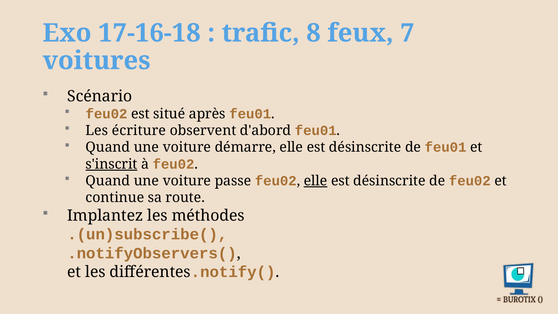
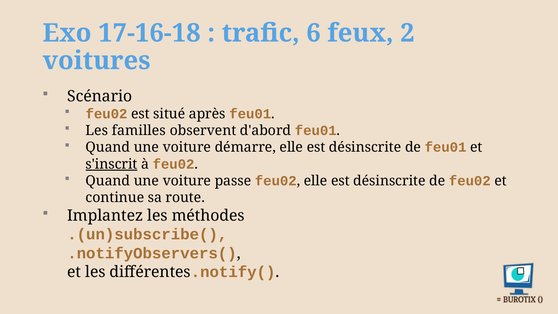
8: 8 -> 6
7: 7 -> 2
écriture: écriture -> familles
elle at (316, 181) underline: present -> none
